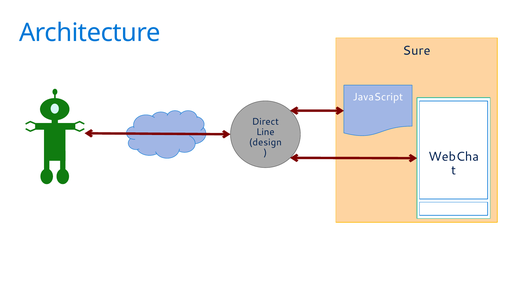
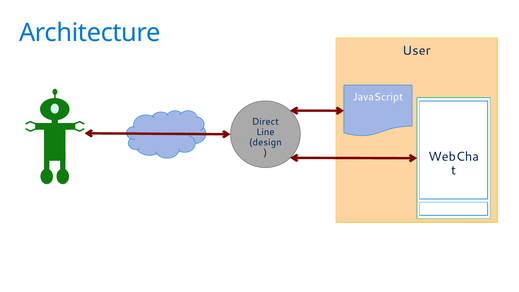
Sure: Sure -> User
